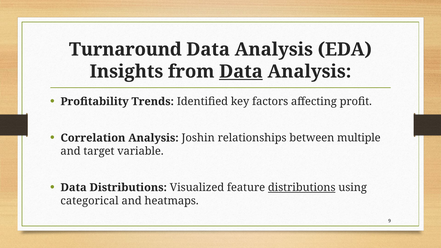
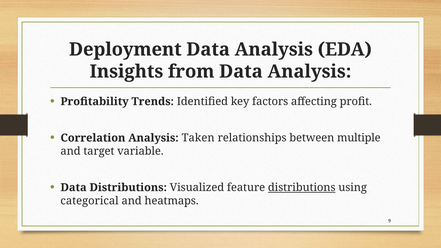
Turnaround: Turnaround -> Deployment
Data at (241, 72) underline: present -> none
Joshin: Joshin -> Taken
